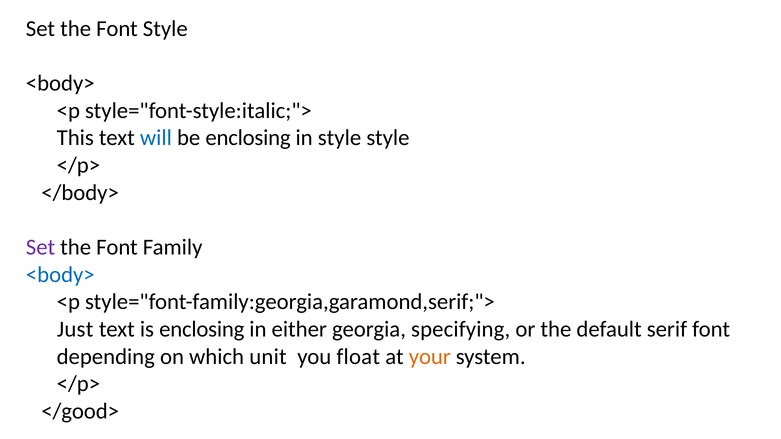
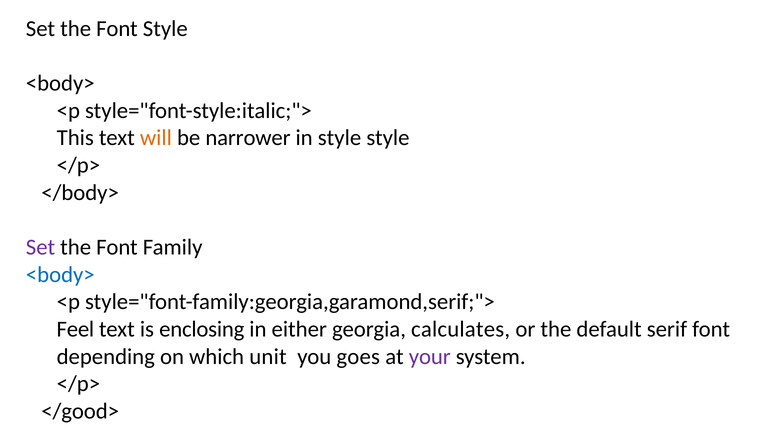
will colour: blue -> orange
be enclosing: enclosing -> narrower
Just: Just -> Feel
specifying: specifying -> calculates
float: float -> goes
your colour: orange -> purple
